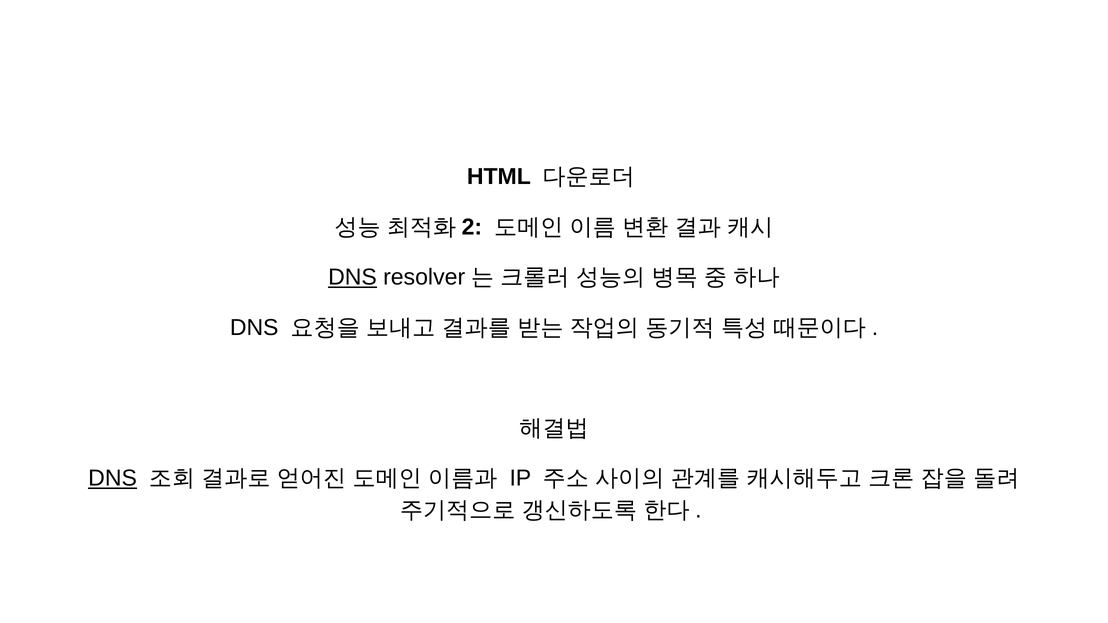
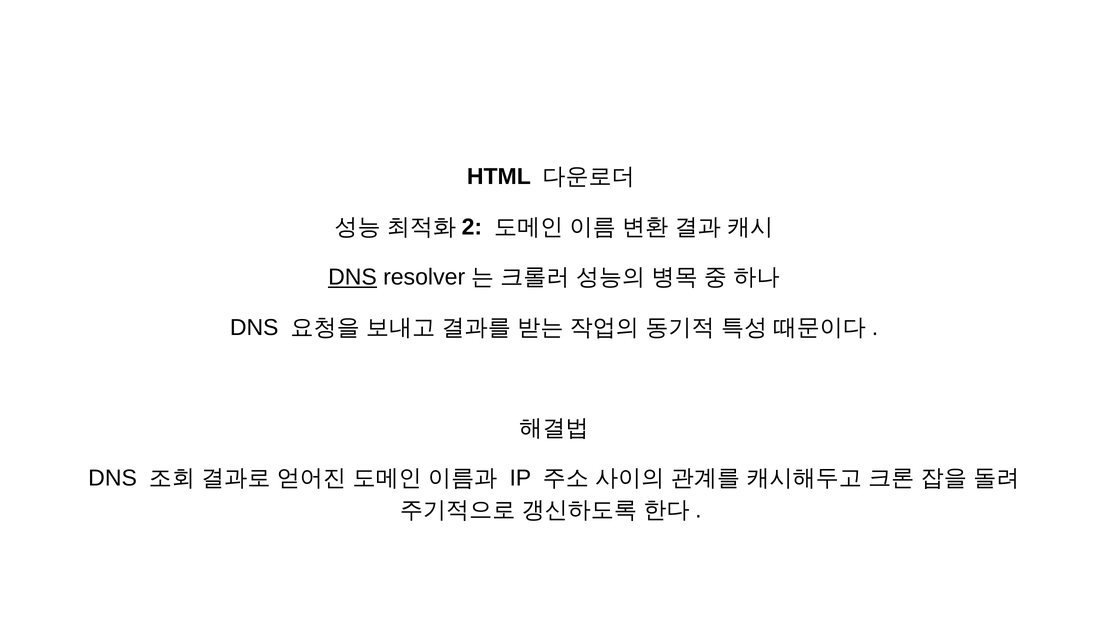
DNS at (113, 479) underline: present -> none
